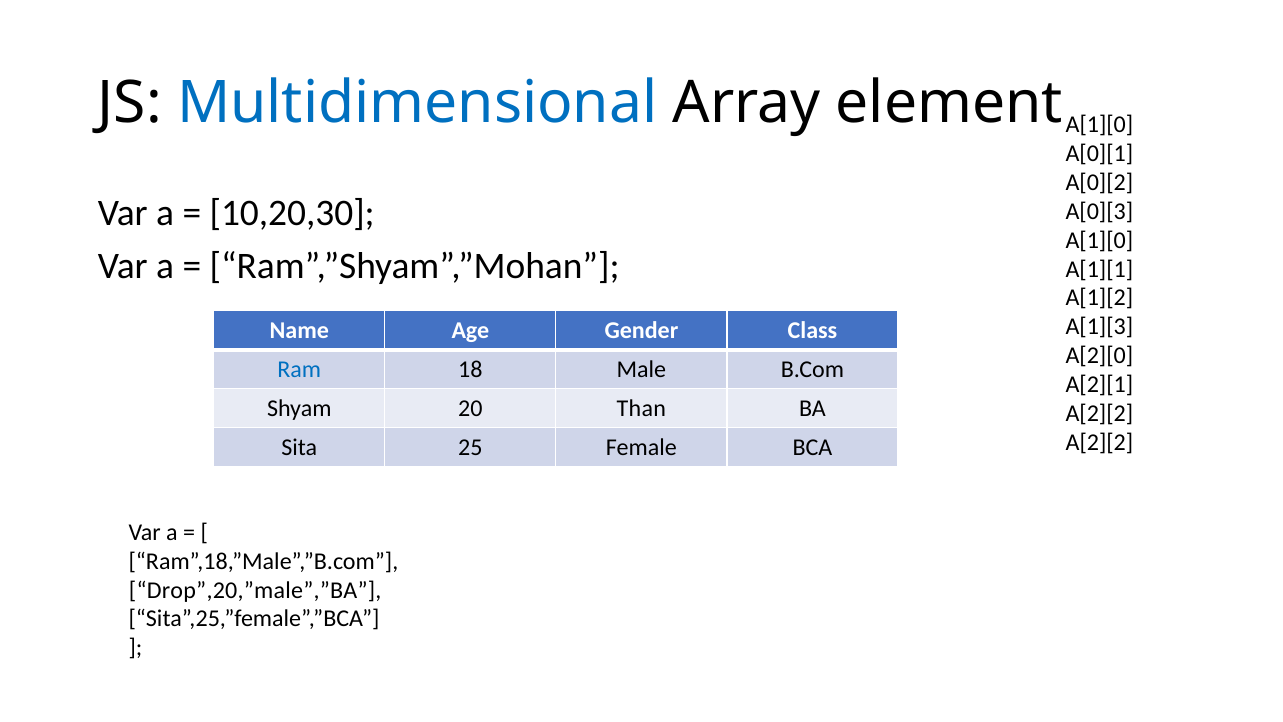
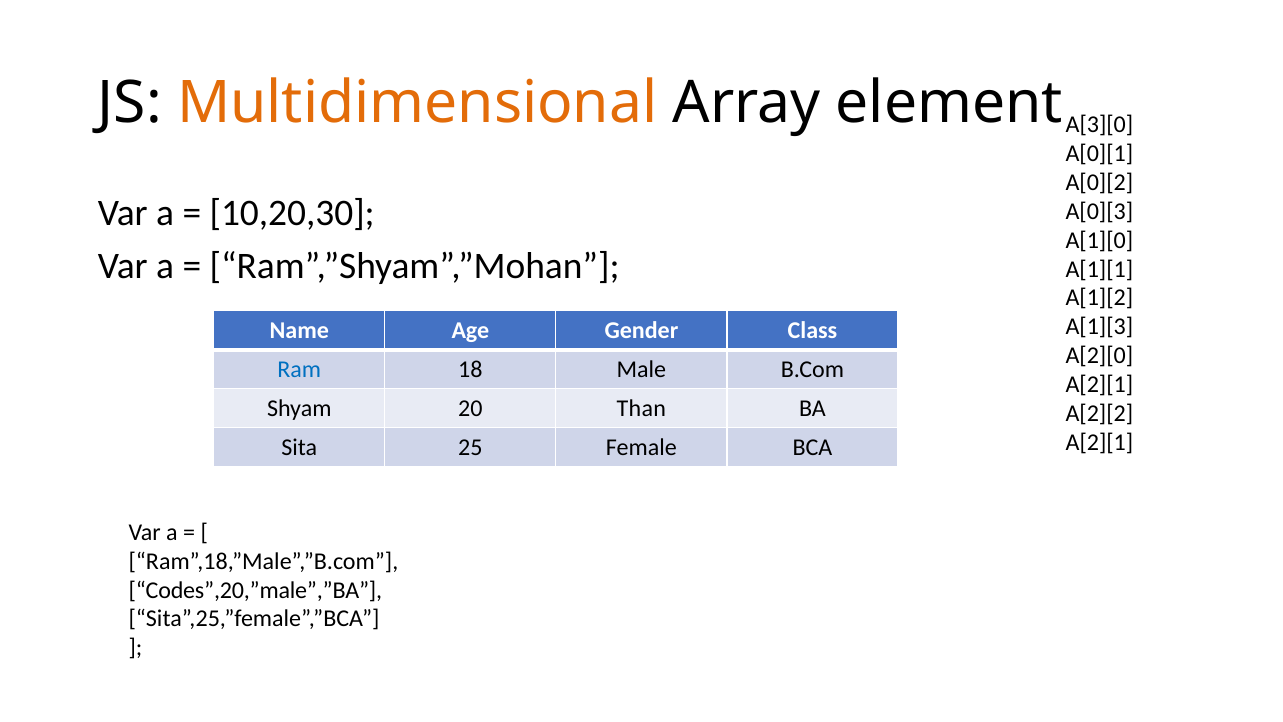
Multidimensional colour: blue -> orange
A[1][0 at (1099, 125): A[1][0 -> A[3][0
A[2][2 at (1099, 442): A[2][2 -> A[2][1
Drop”,20,”male”,”BA: Drop”,20,”male”,”BA -> Codes”,20,”male”,”BA
